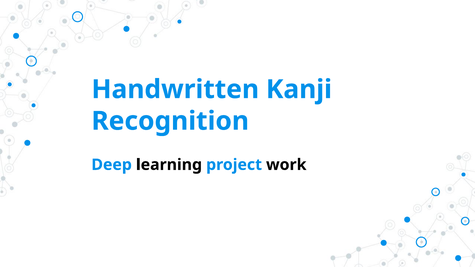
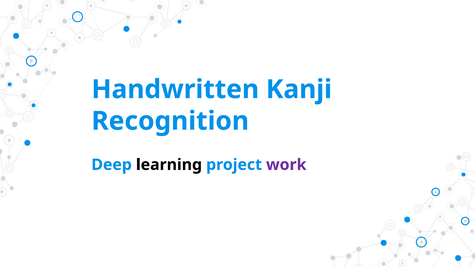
work colour: black -> purple
